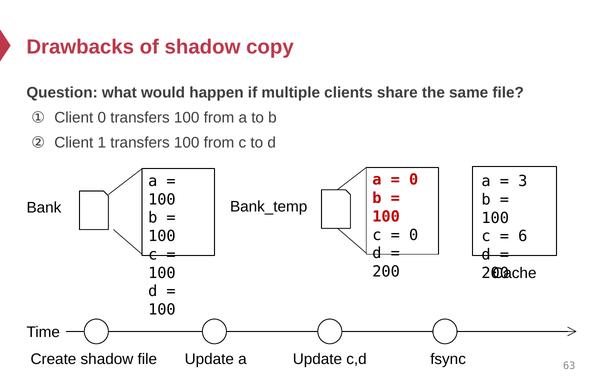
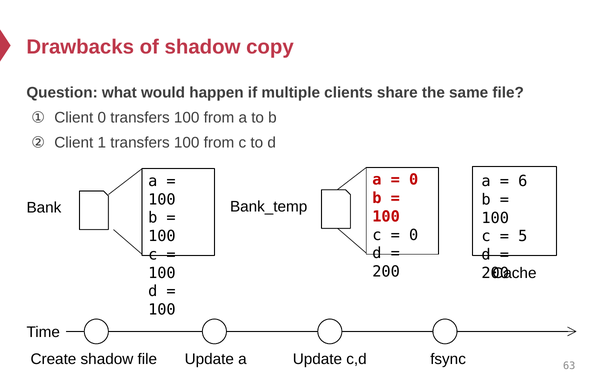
3: 3 -> 6
6: 6 -> 5
